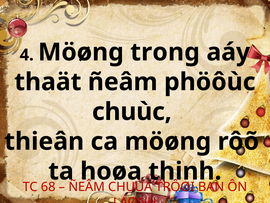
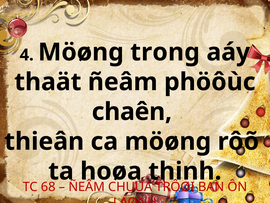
chuùc: chuùc -> chaên
